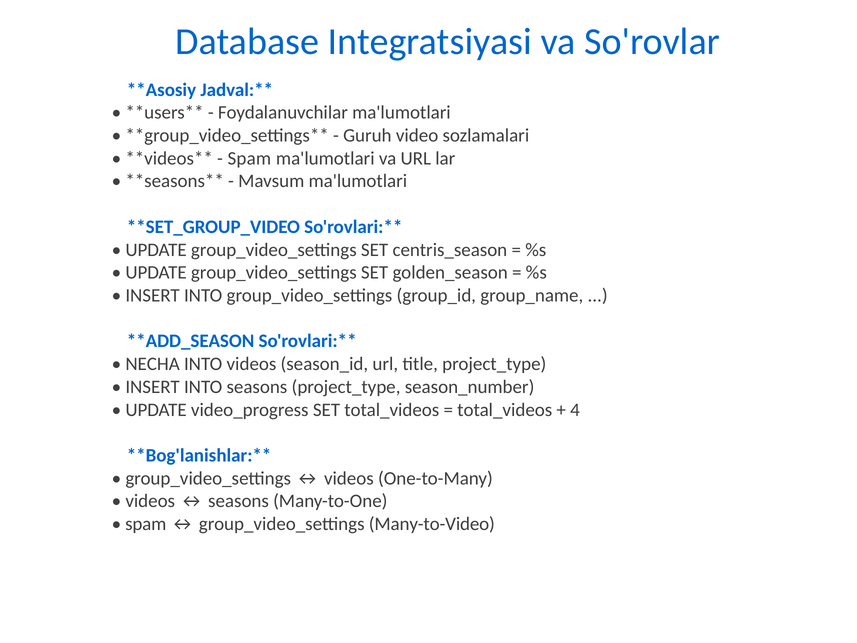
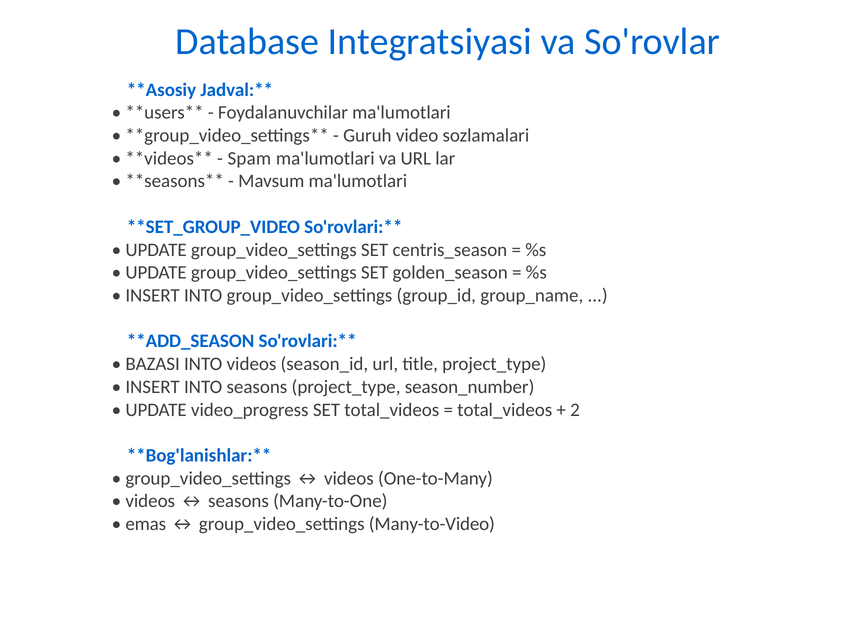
NECHA: NECHA -> BAZASI
4: 4 -> 2
spam at (146, 524): spam -> emas
